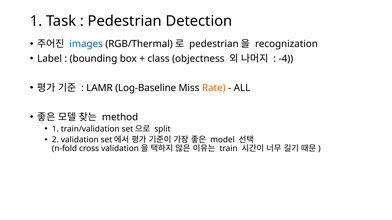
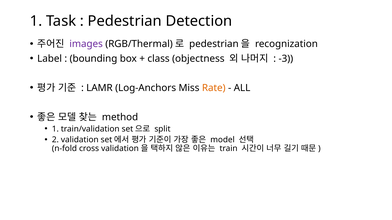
images colour: blue -> purple
-4: -4 -> -3
Log-Baseline: Log-Baseline -> Log-Anchors
